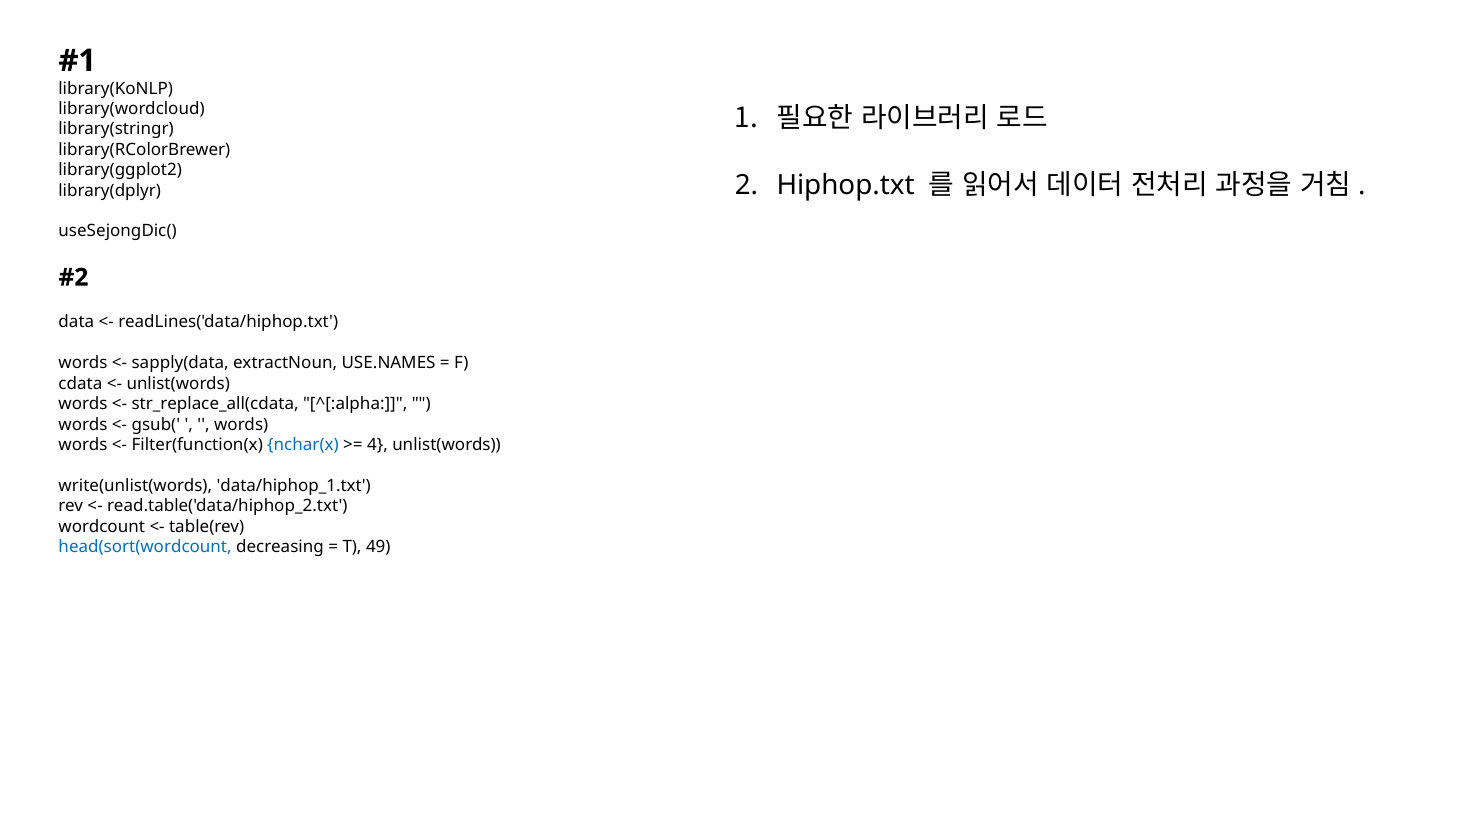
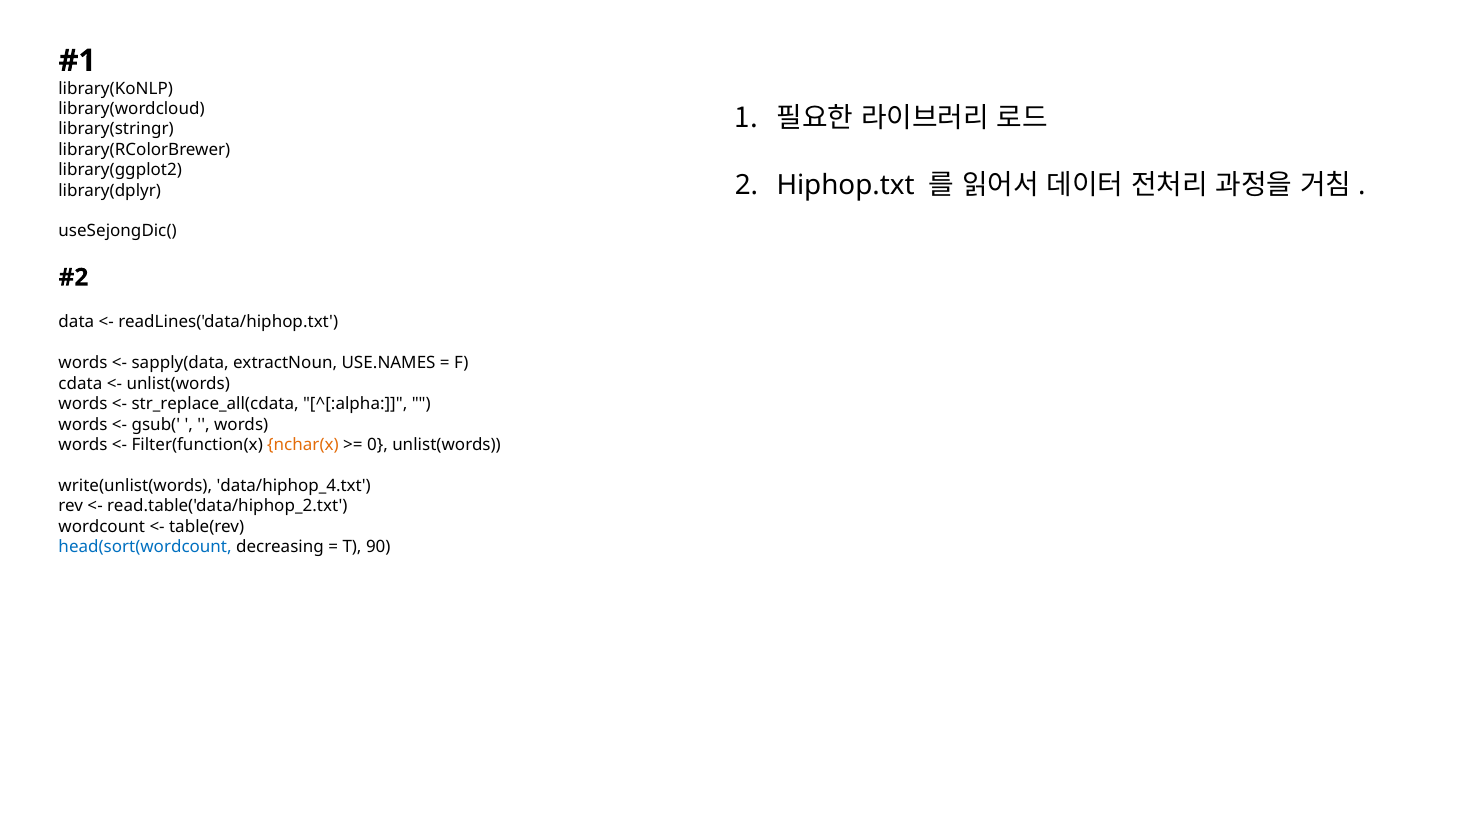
nchar(x colour: blue -> orange
4: 4 -> 0
data/hiphop_1.txt: data/hiphop_1.txt -> data/hiphop_4.txt
49: 49 -> 90
